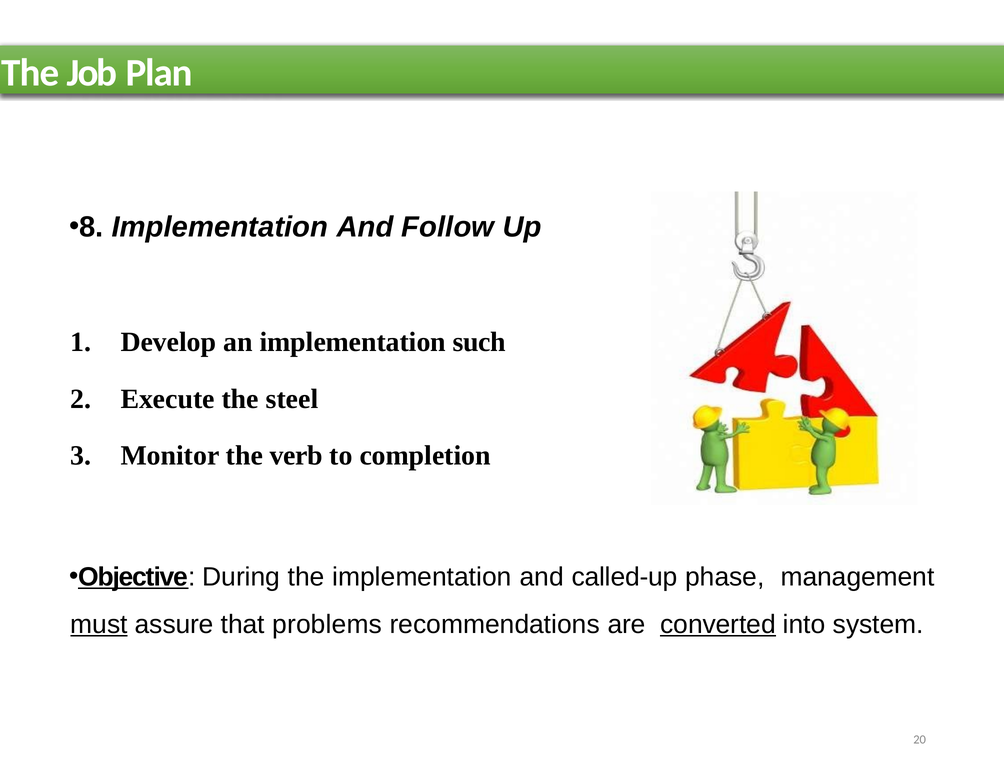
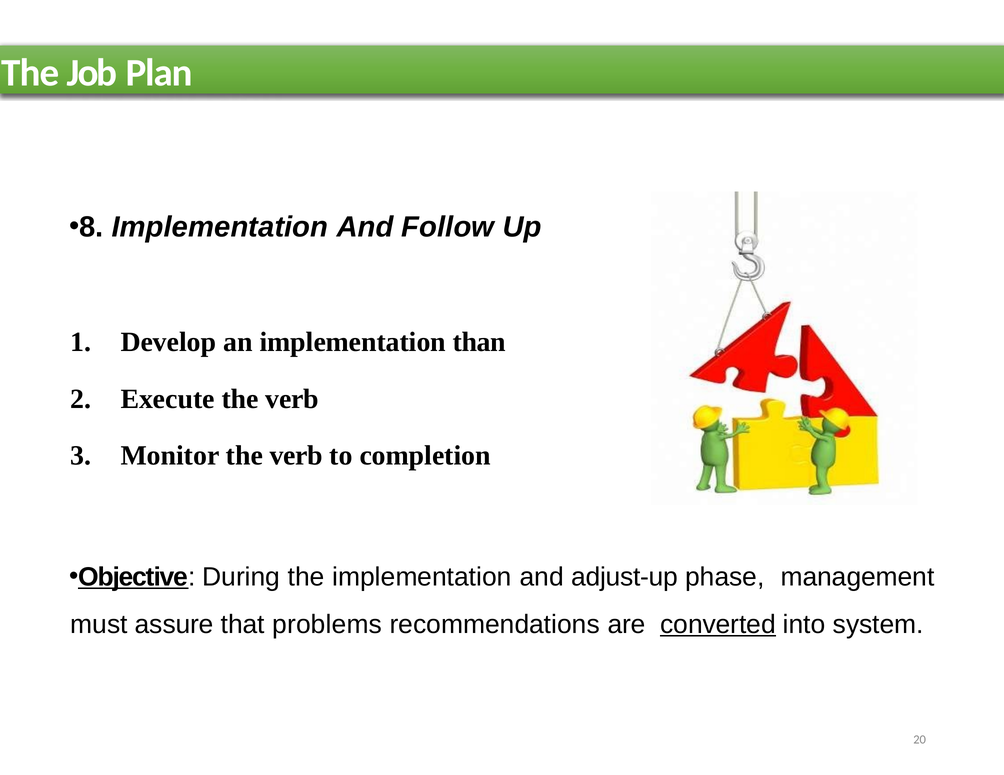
such: such -> than
Execute the steel: steel -> verb
called-up: called-up -> adjust-up
must underline: present -> none
